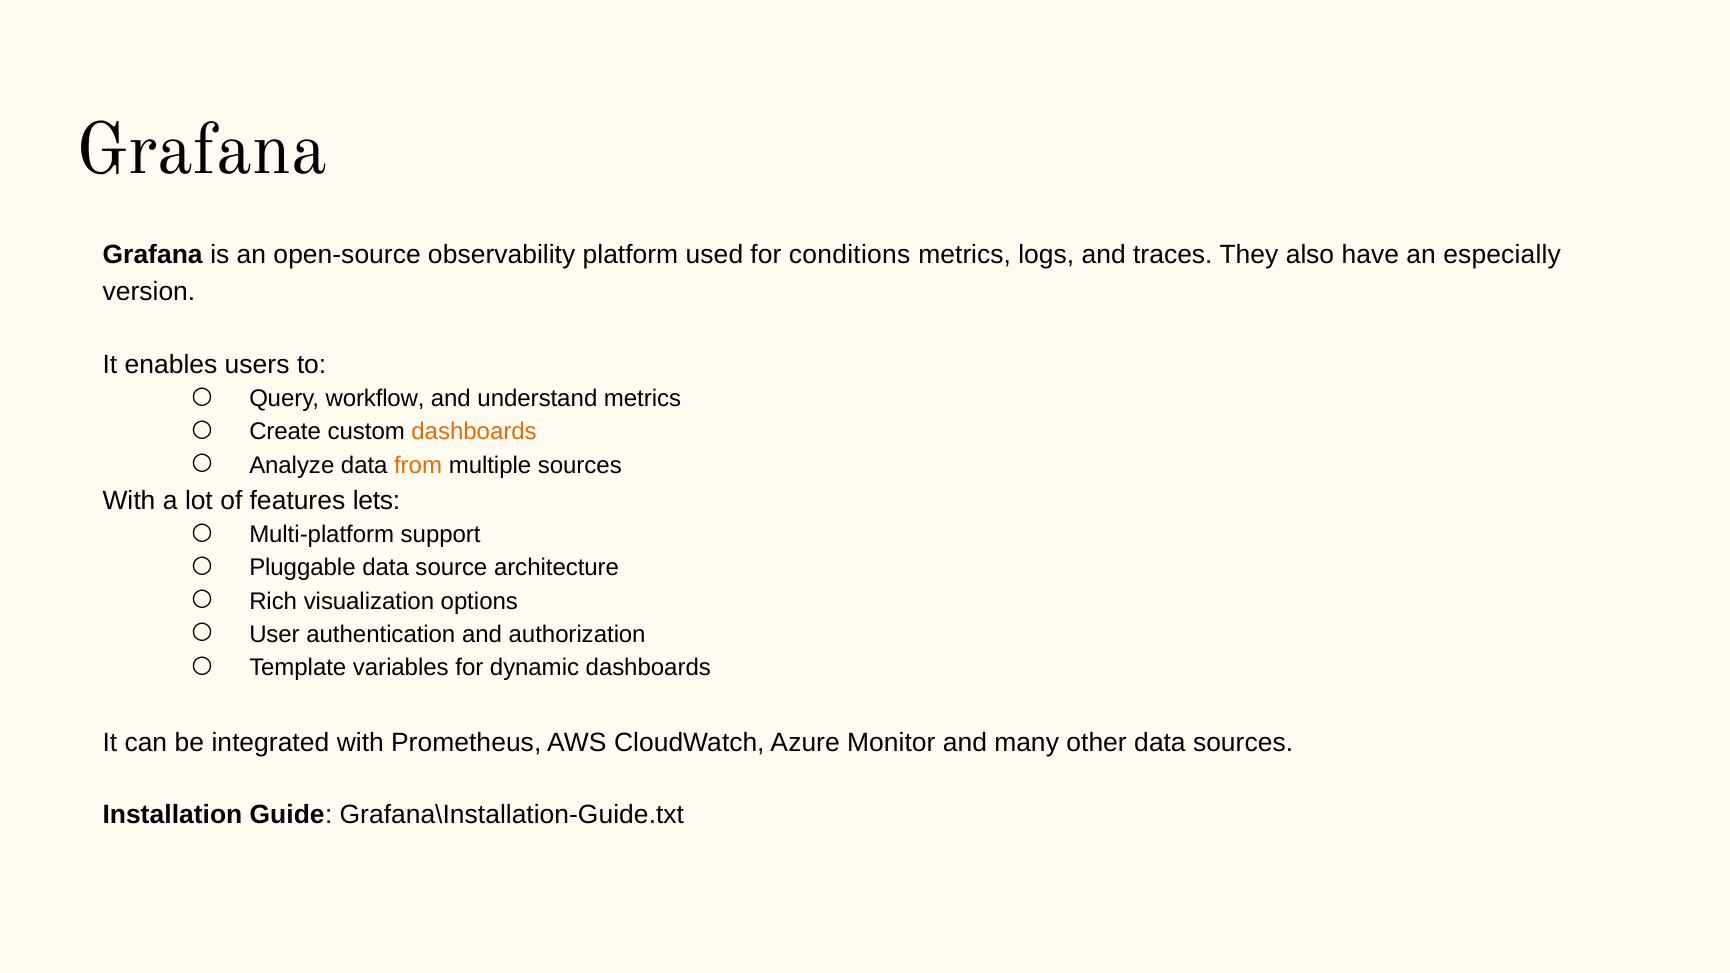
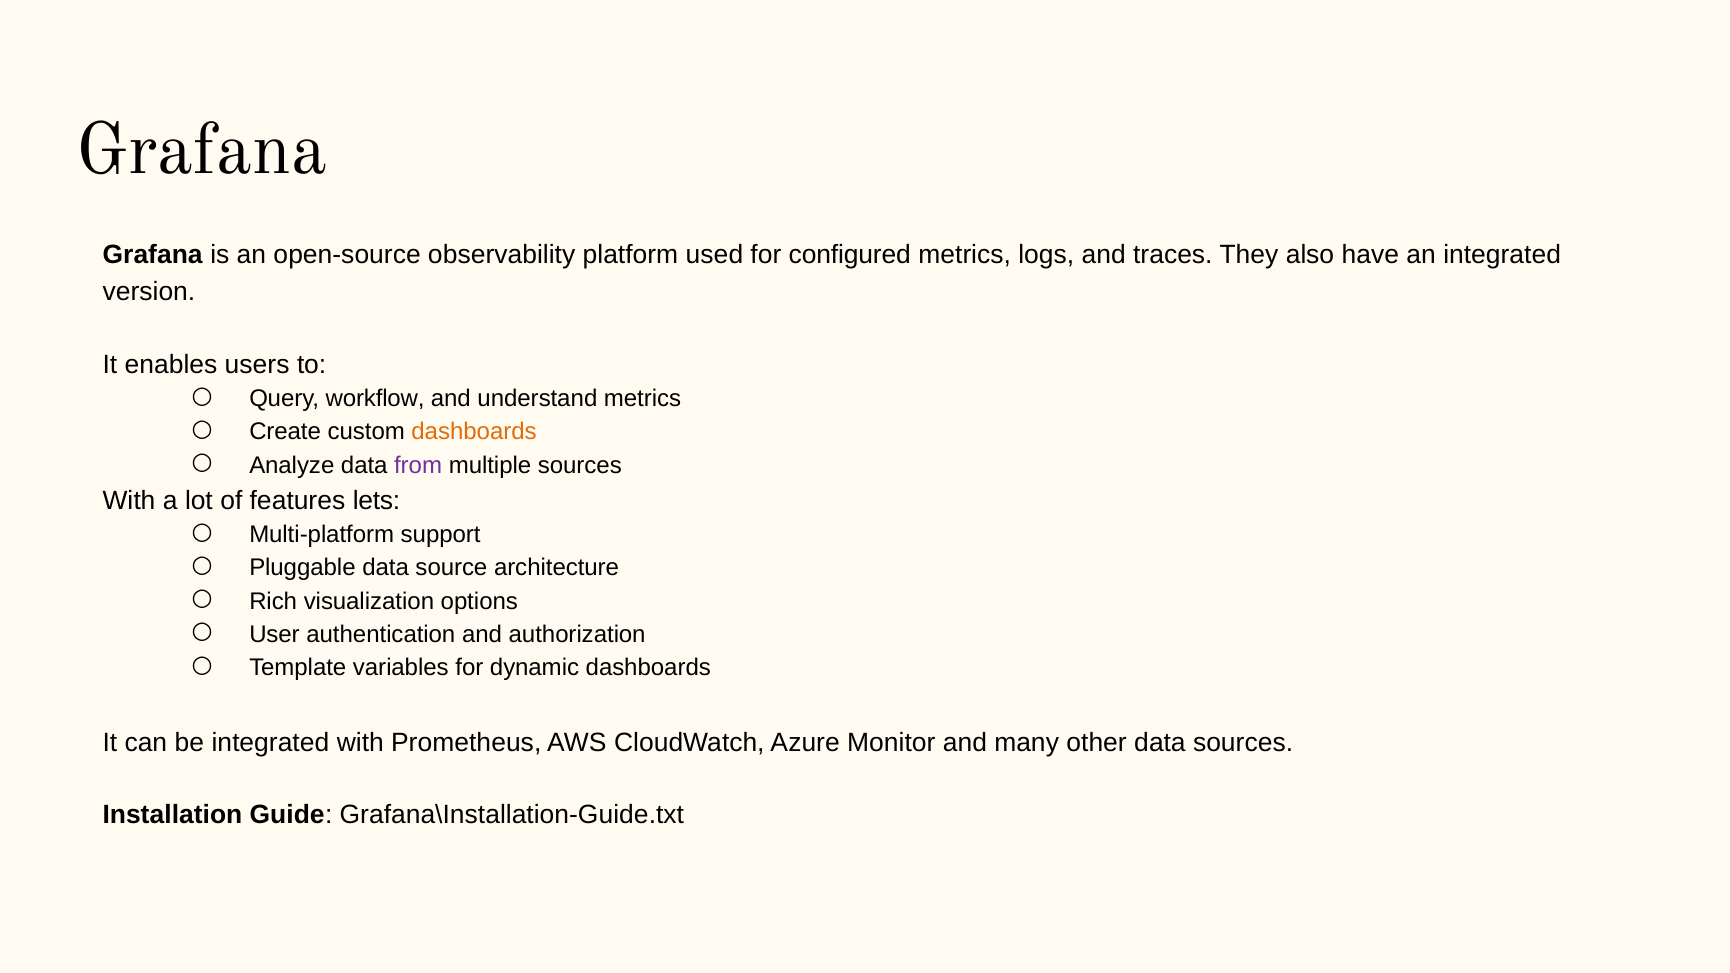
conditions: conditions -> configured
an especially: especially -> integrated
from colour: orange -> purple
